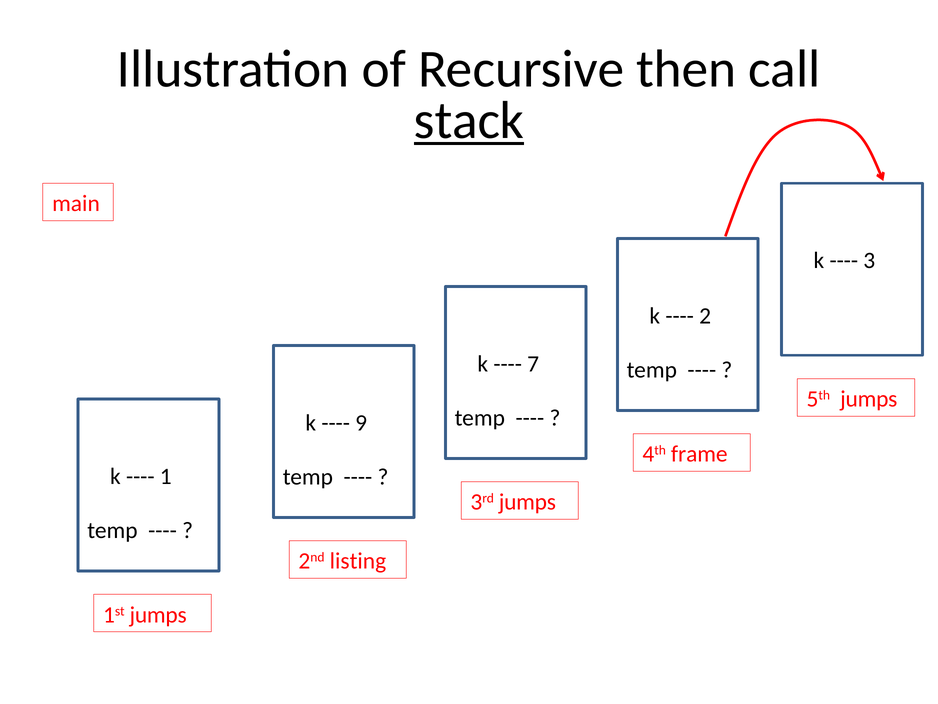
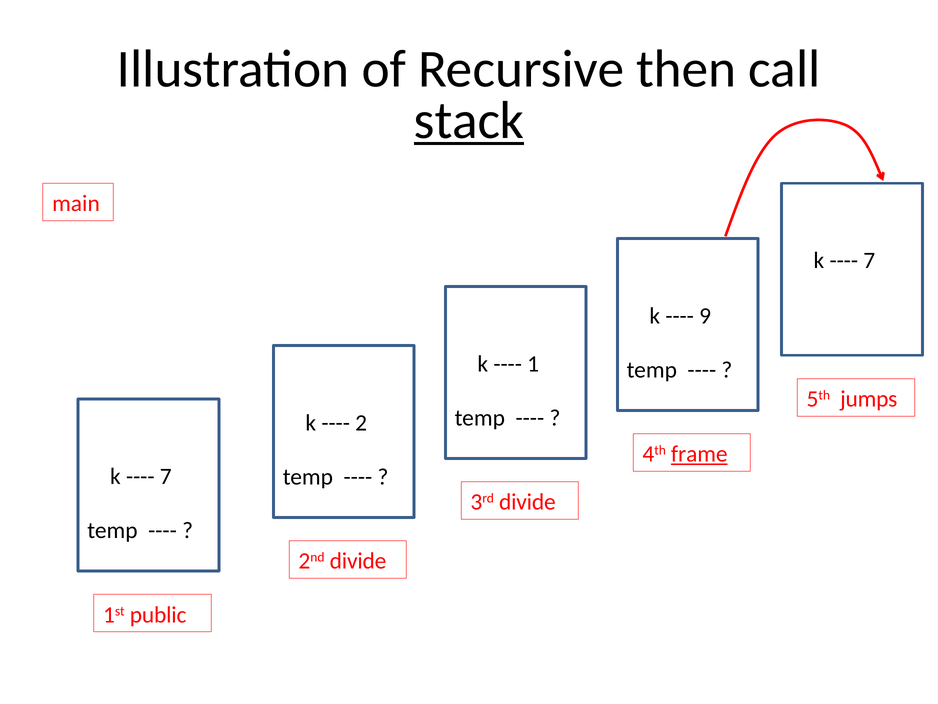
3 at (869, 261): 3 -> 7
2: 2 -> 9
7: 7 -> 1
9: 9 -> 2
frame underline: none -> present
1 at (166, 476): 1 -> 7
3rd jumps: jumps -> divide
2nd listing: listing -> divide
1st jumps: jumps -> public
